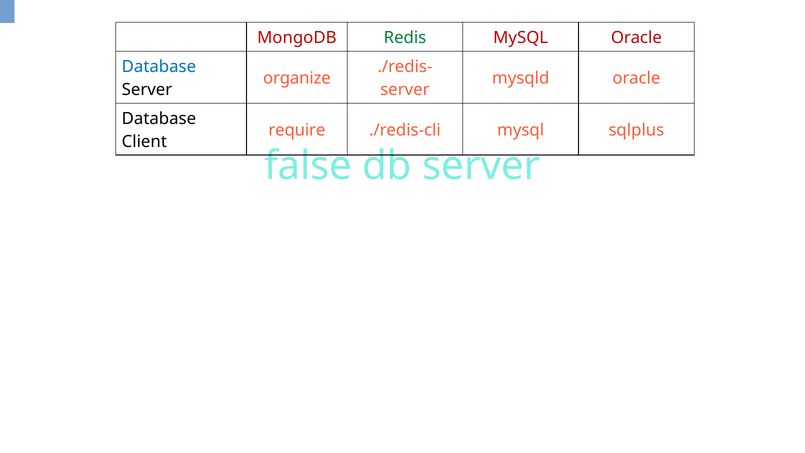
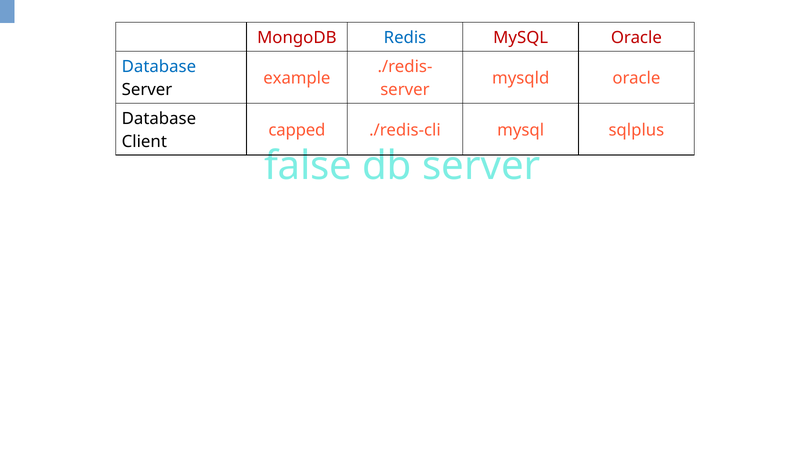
Redis colour: green -> blue
organize: organize -> example
require: require -> capped
